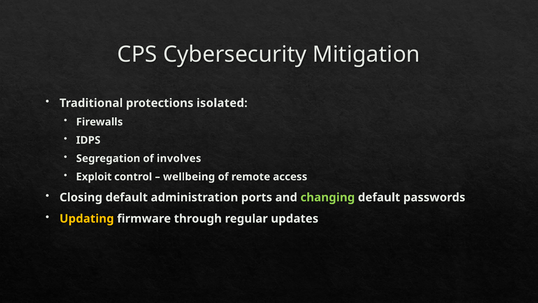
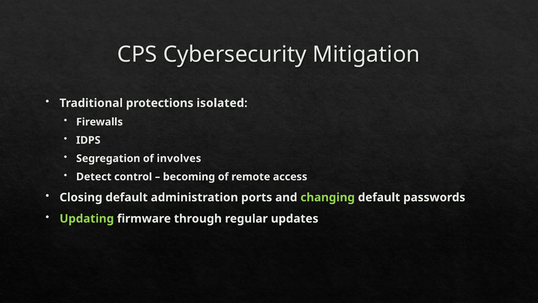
Exploit: Exploit -> Detect
wellbeing: wellbeing -> becoming
Updating colour: yellow -> light green
